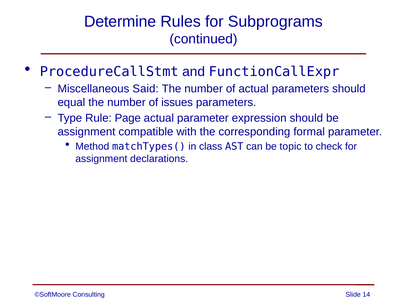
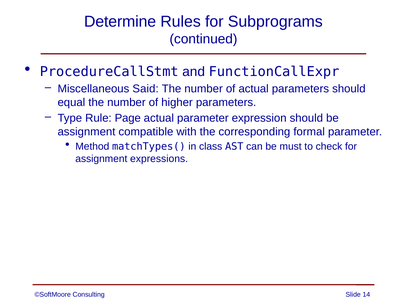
issues: issues -> higher
topic: topic -> must
declarations: declarations -> expressions
